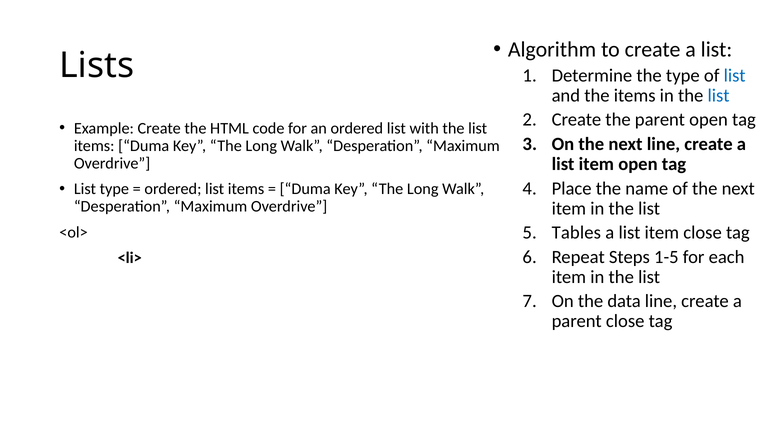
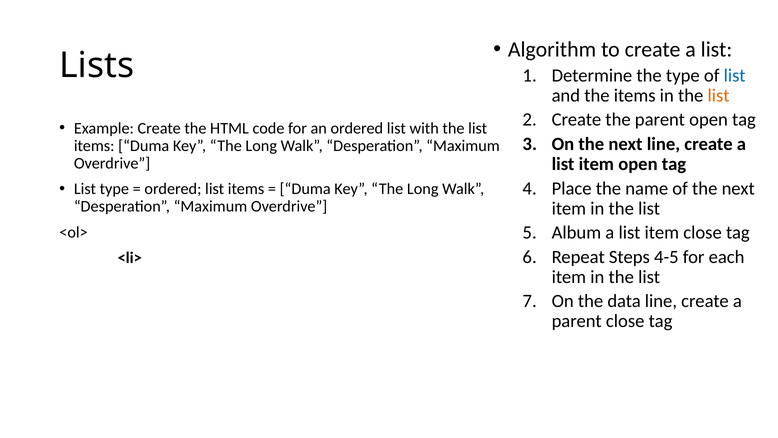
list at (719, 96) colour: blue -> orange
Tables: Tables -> Album
1-5: 1-5 -> 4-5
